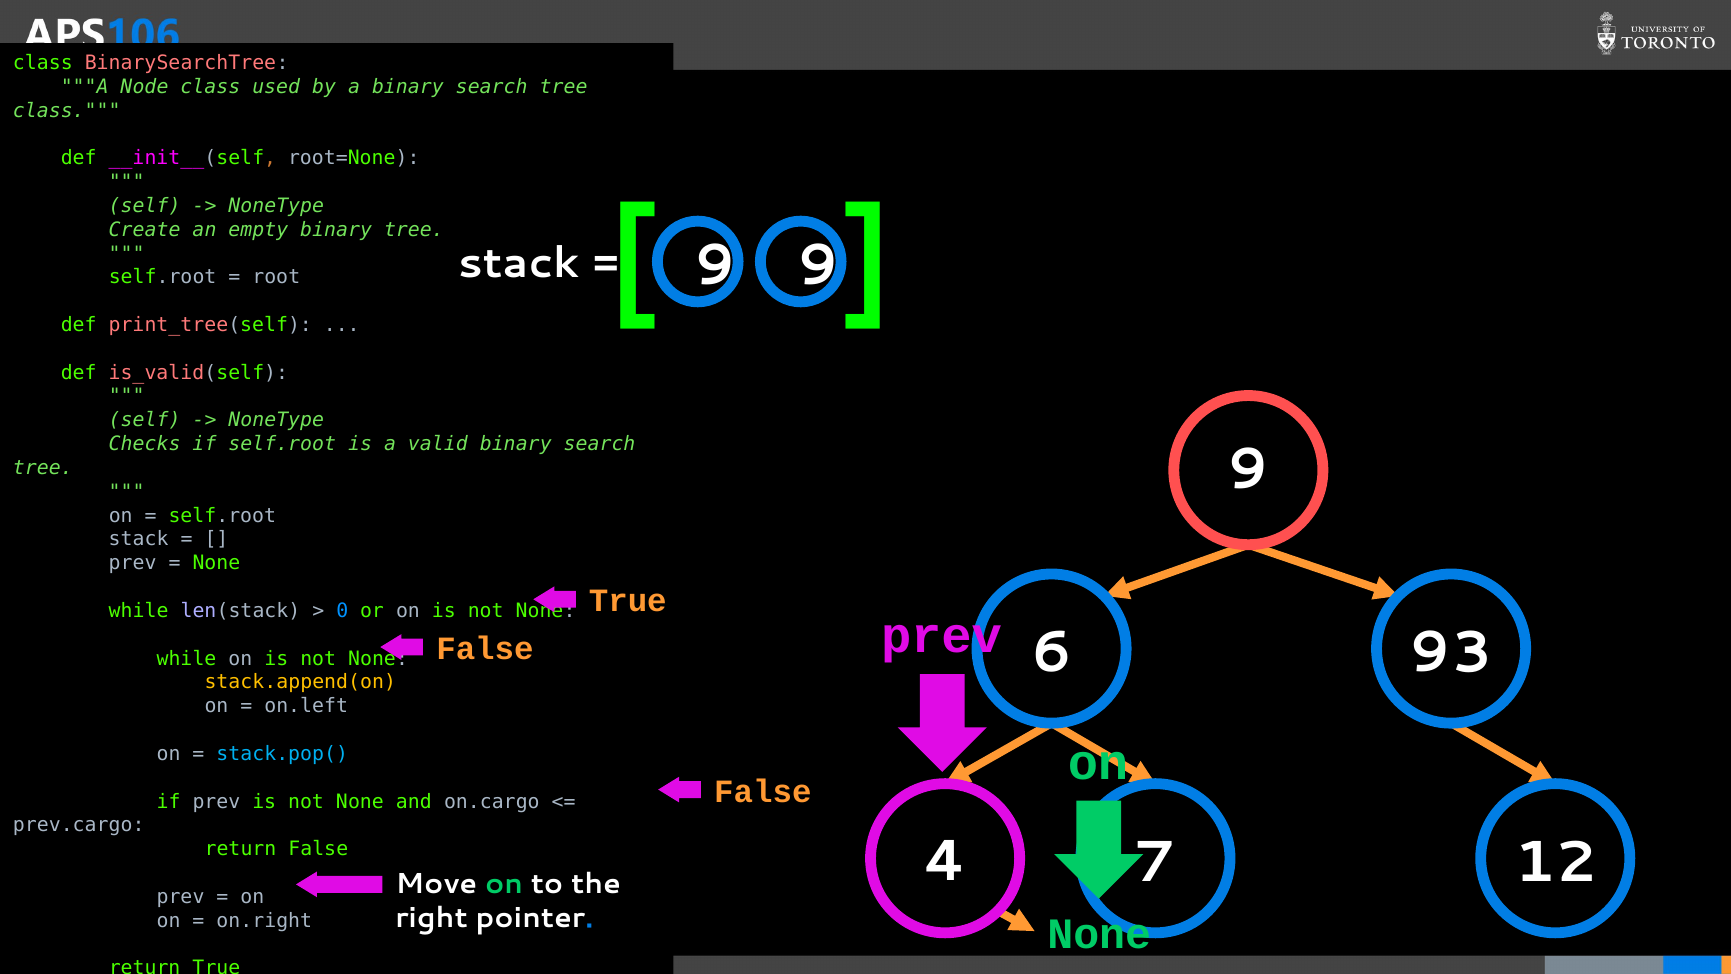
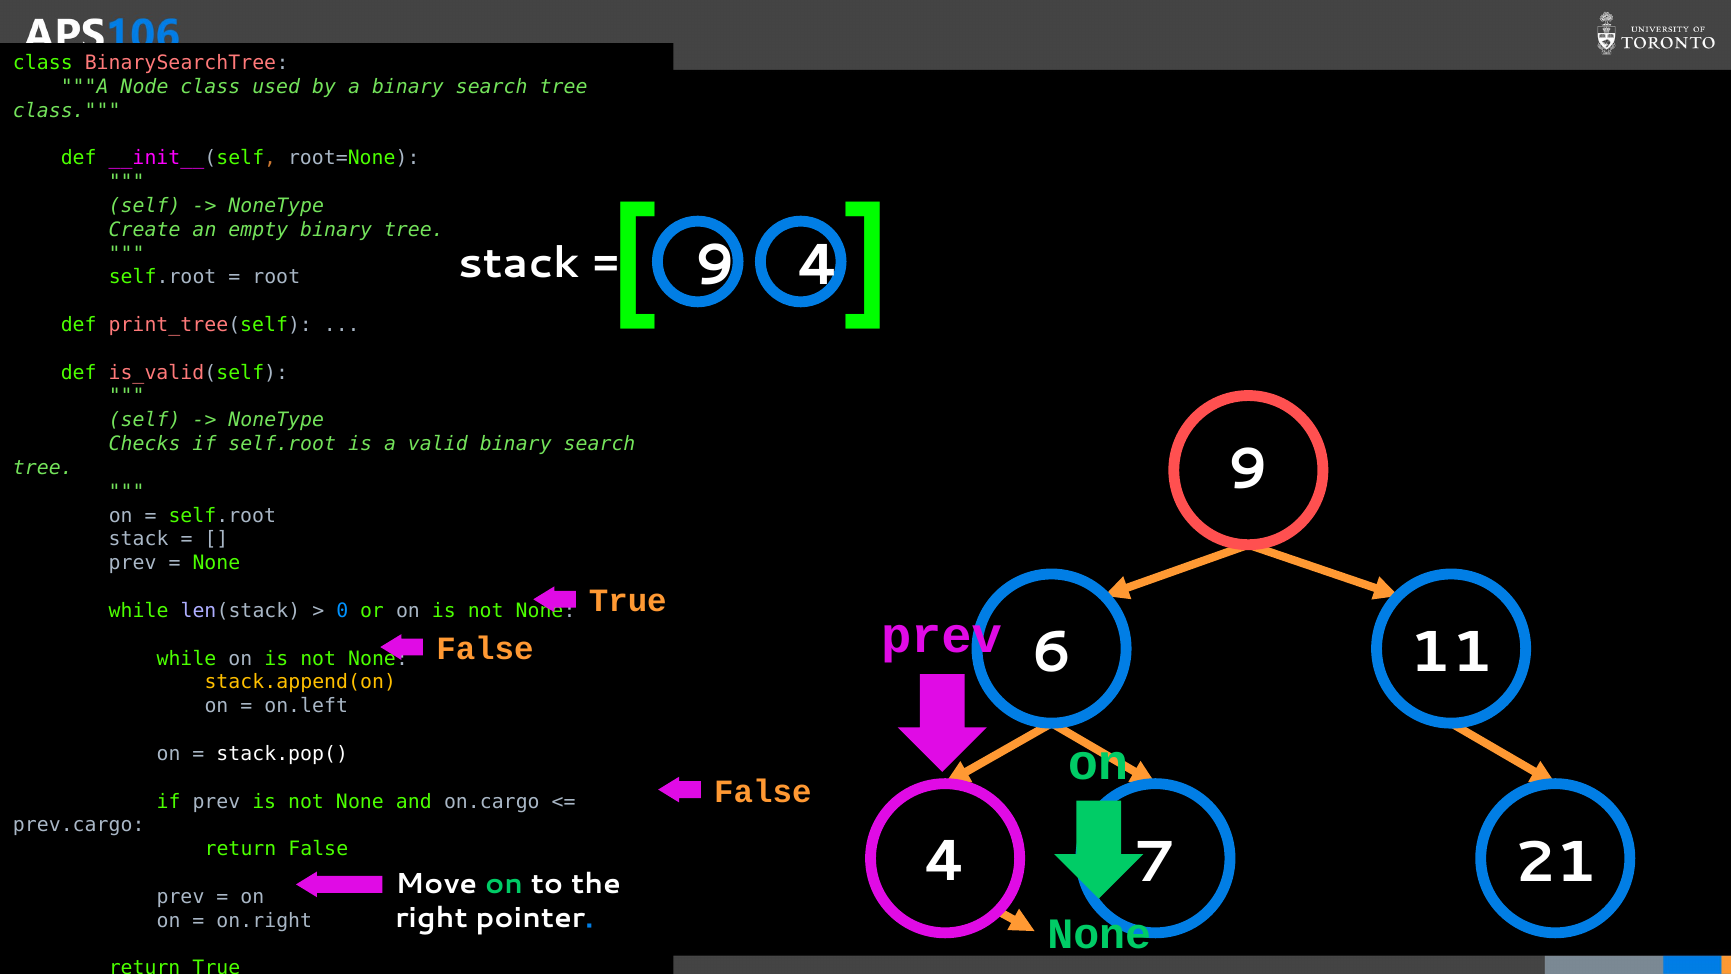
9 9: 9 -> 4
93: 93 -> 11
stack.pop( colour: light blue -> white
12: 12 -> 21
